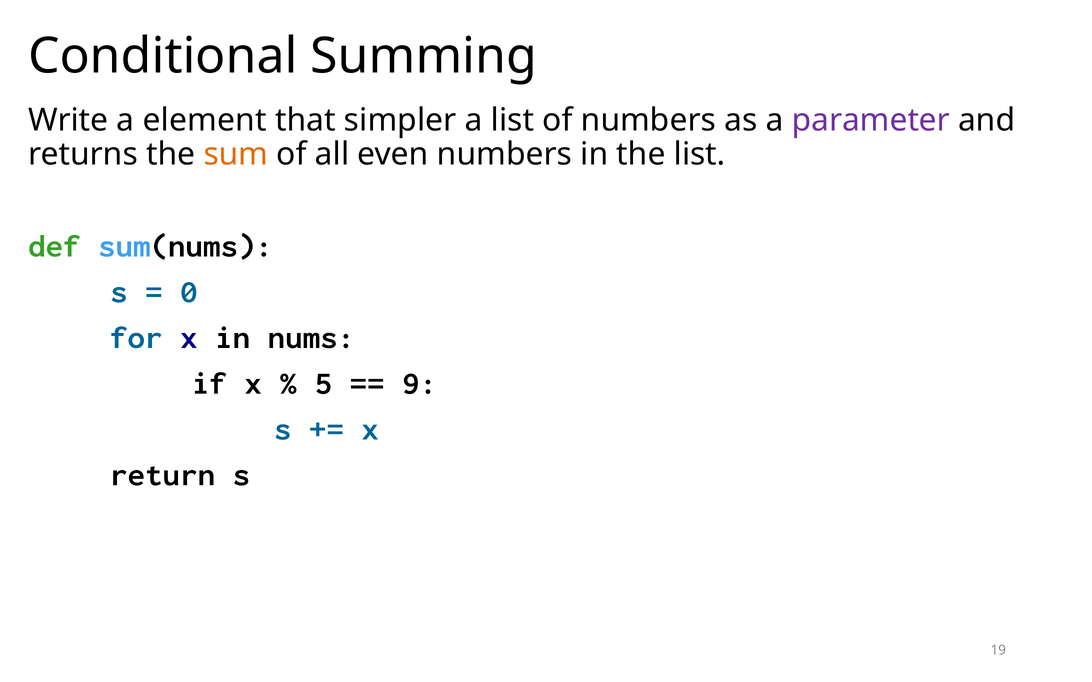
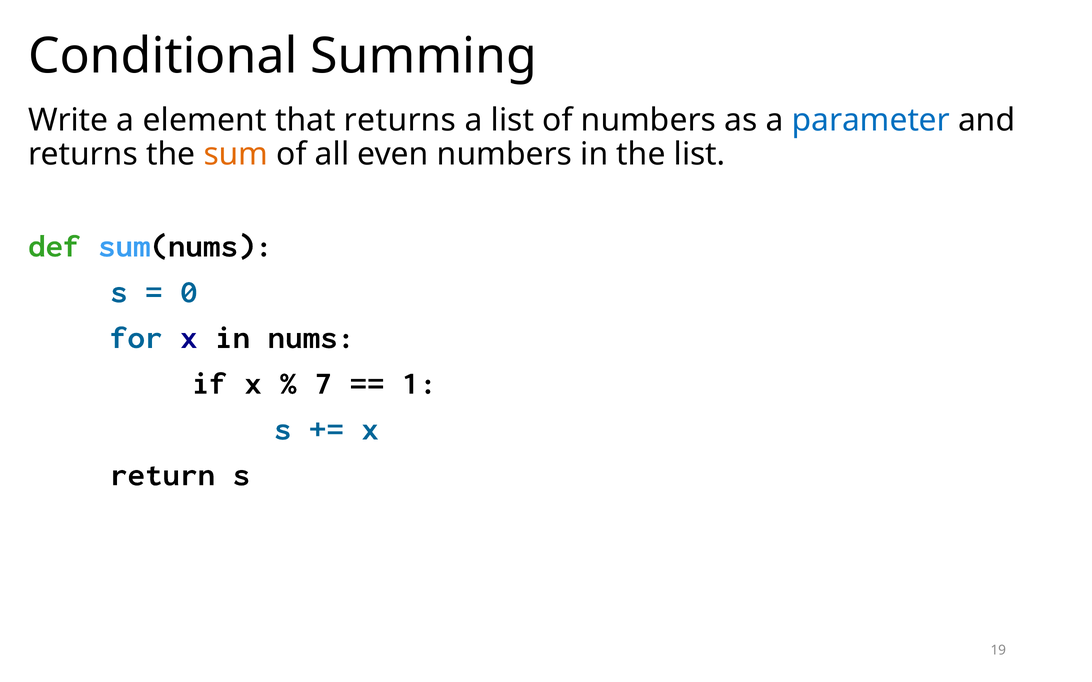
that simpler: simpler -> returns
parameter colour: purple -> blue
5: 5 -> 7
9: 9 -> 1
